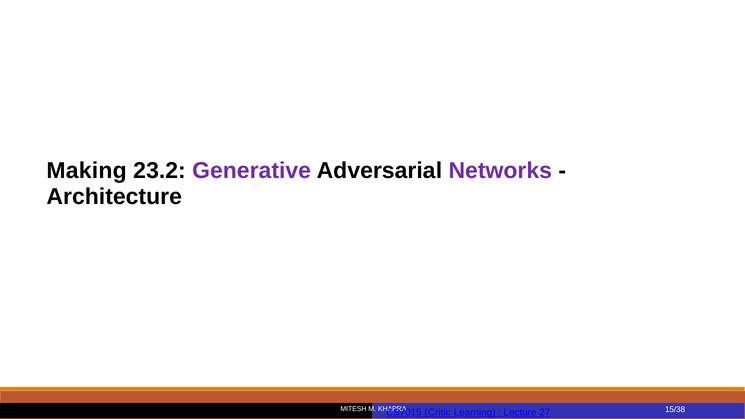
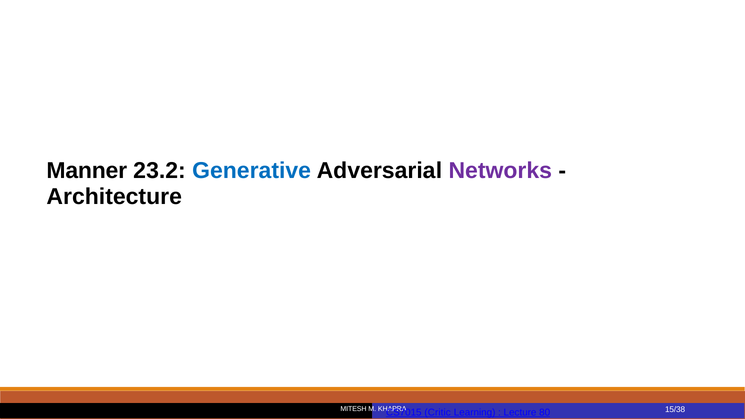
Making: Making -> Manner
Generative colour: purple -> blue
27: 27 -> 80
